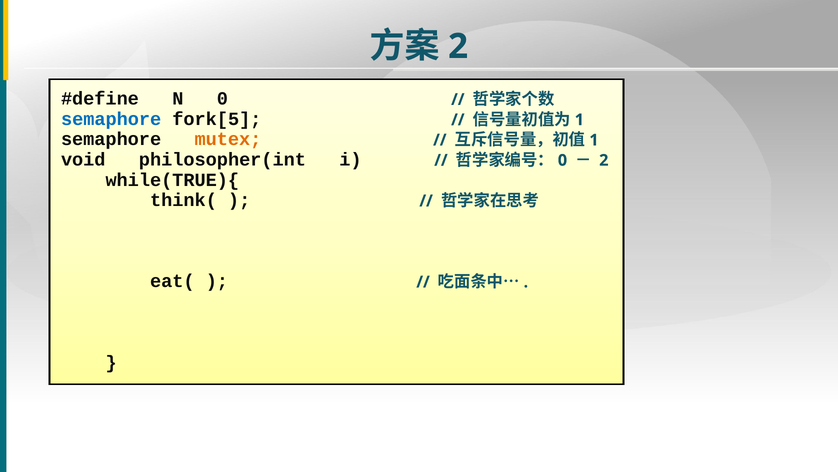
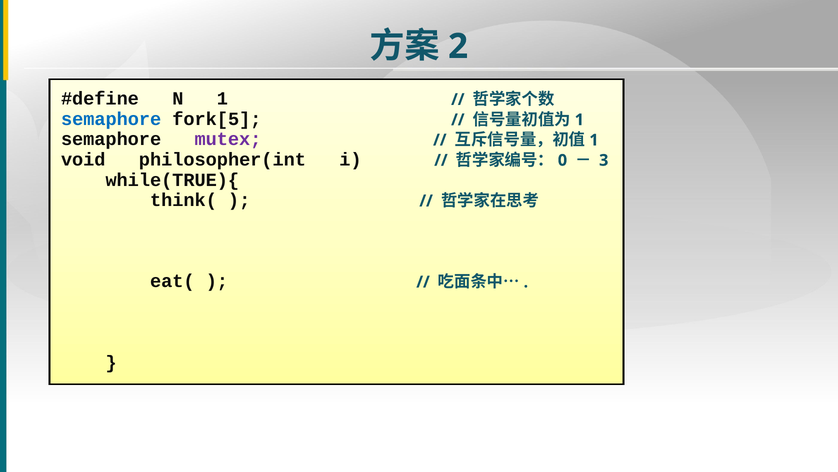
N 0: 0 -> 1
mutex colour: orange -> purple
2 at (604, 160): 2 -> 3
